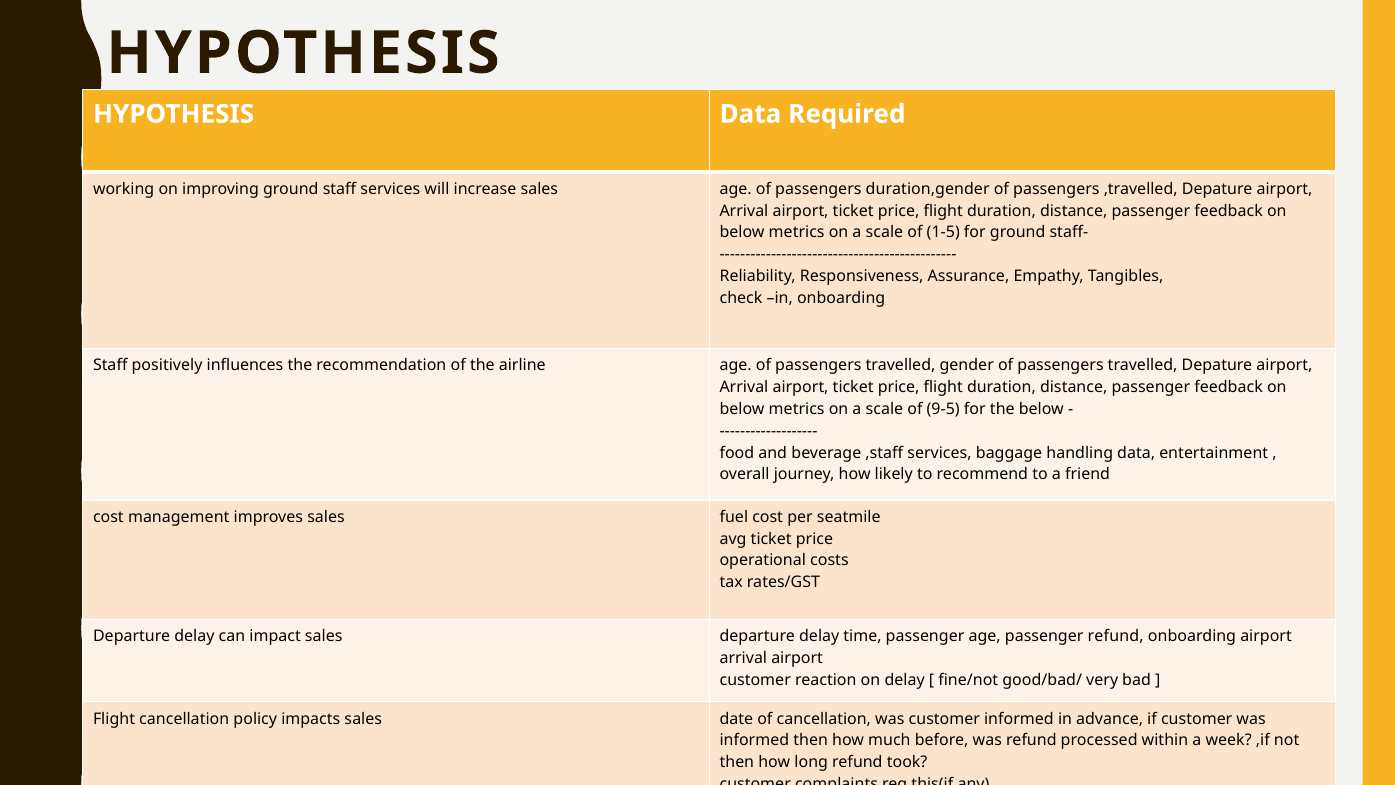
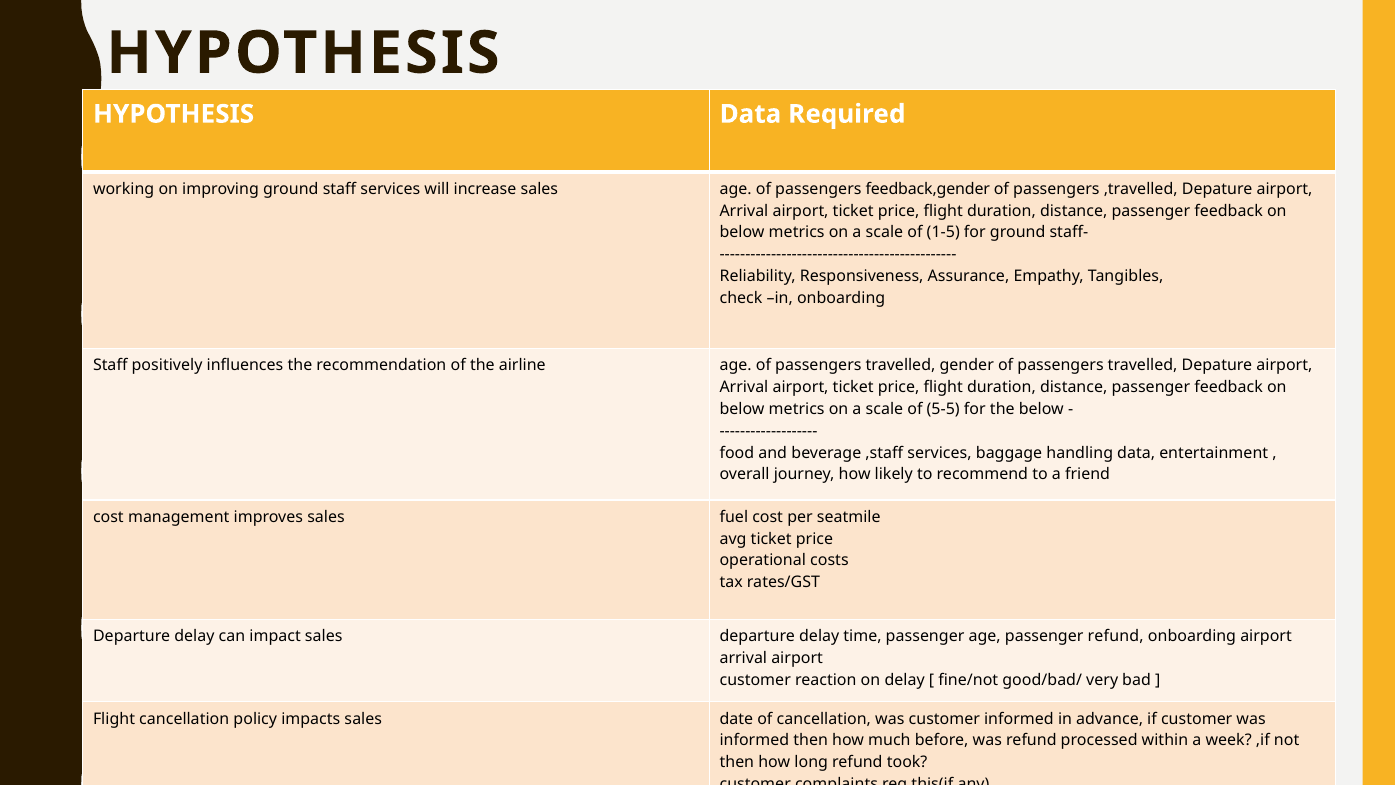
duration,gender: duration,gender -> feedback,gender
9-5: 9-5 -> 5-5
